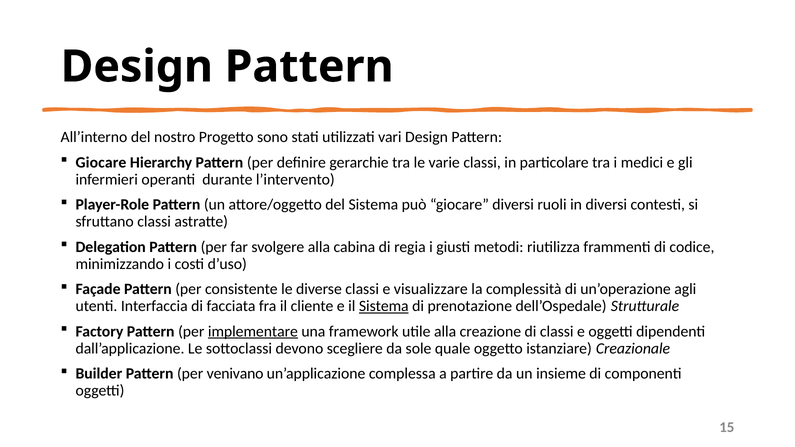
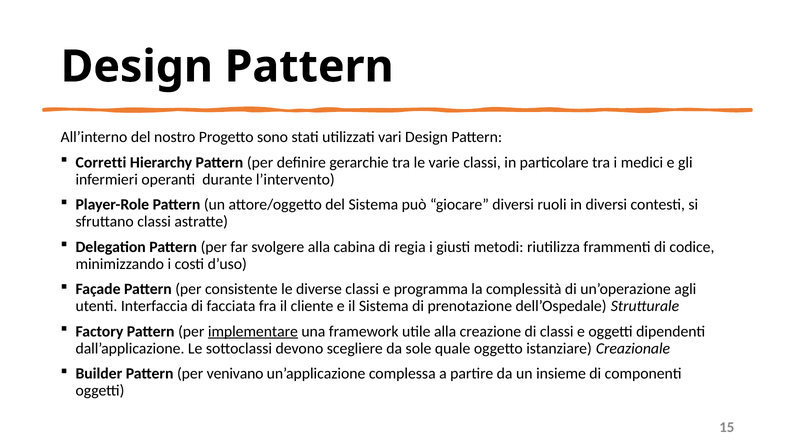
Giocare at (101, 162): Giocare -> Corretti
visualizzare: visualizzare -> programma
Sistema at (384, 306) underline: present -> none
